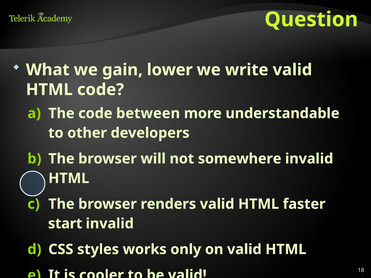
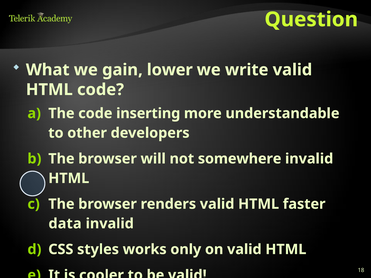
between: between -> inserting
start: start -> data
